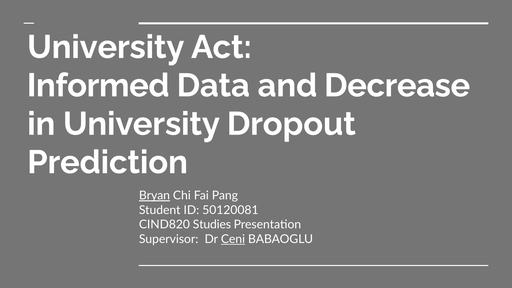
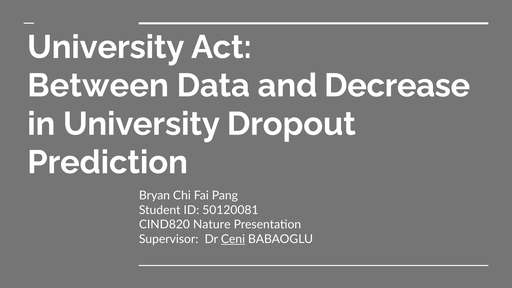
Informed: Informed -> Between
Bryan underline: present -> none
Studies: Studies -> Nature
